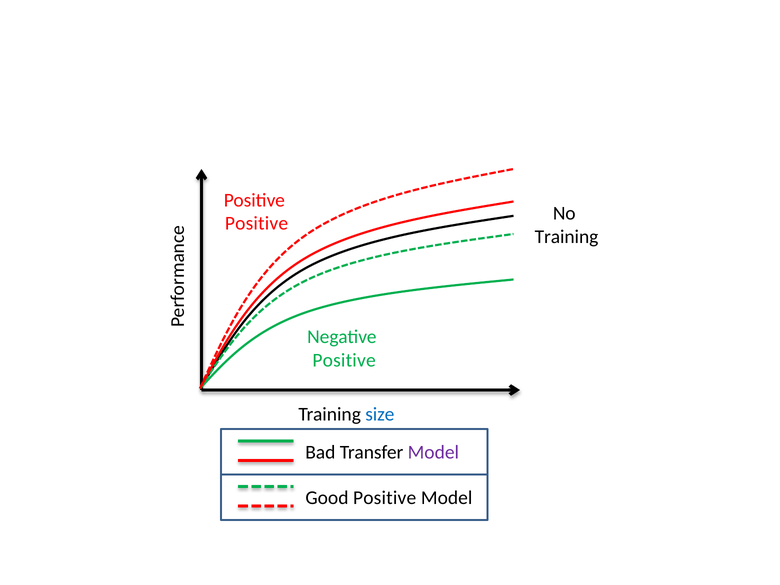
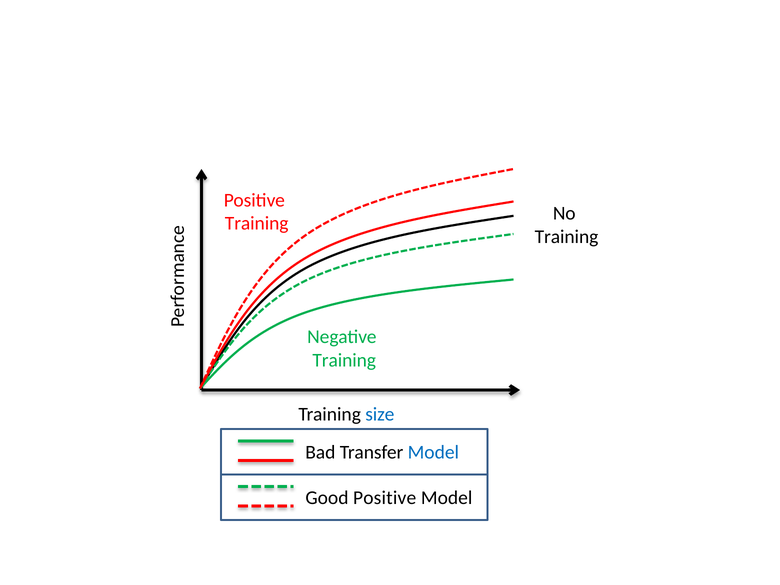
Positive at (257, 224): Positive -> Training
Positive at (344, 360): Positive -> Training
Model at (433, 452) colour: purple -> blue
